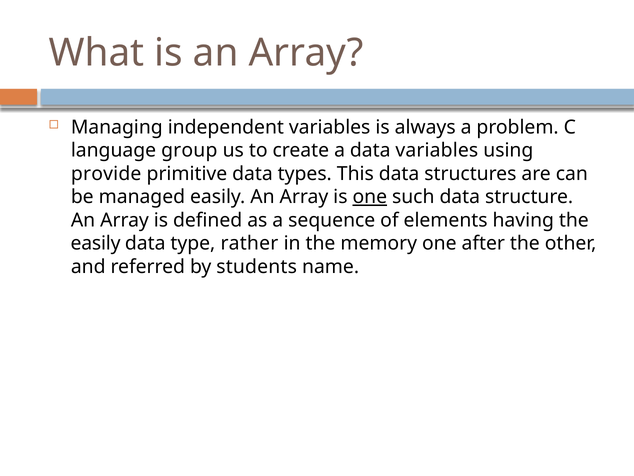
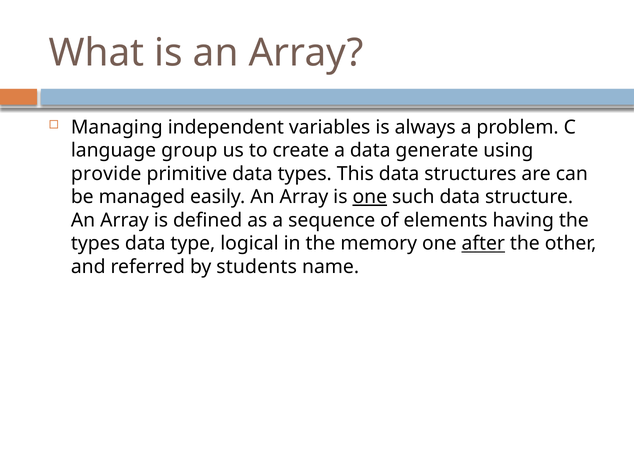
data variables: variables -> generate
easily at (96, 243): easily -> types
rather: rather -> logical
after underline: none -> present
